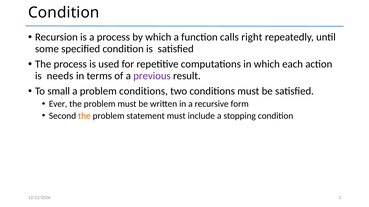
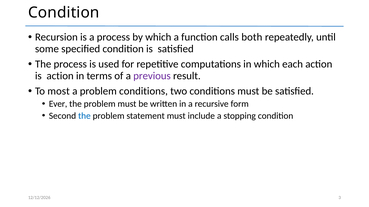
right: right -> both
is needs: needs -> action
small: small -> most
the at (84, 116) colour: orange -> blue
